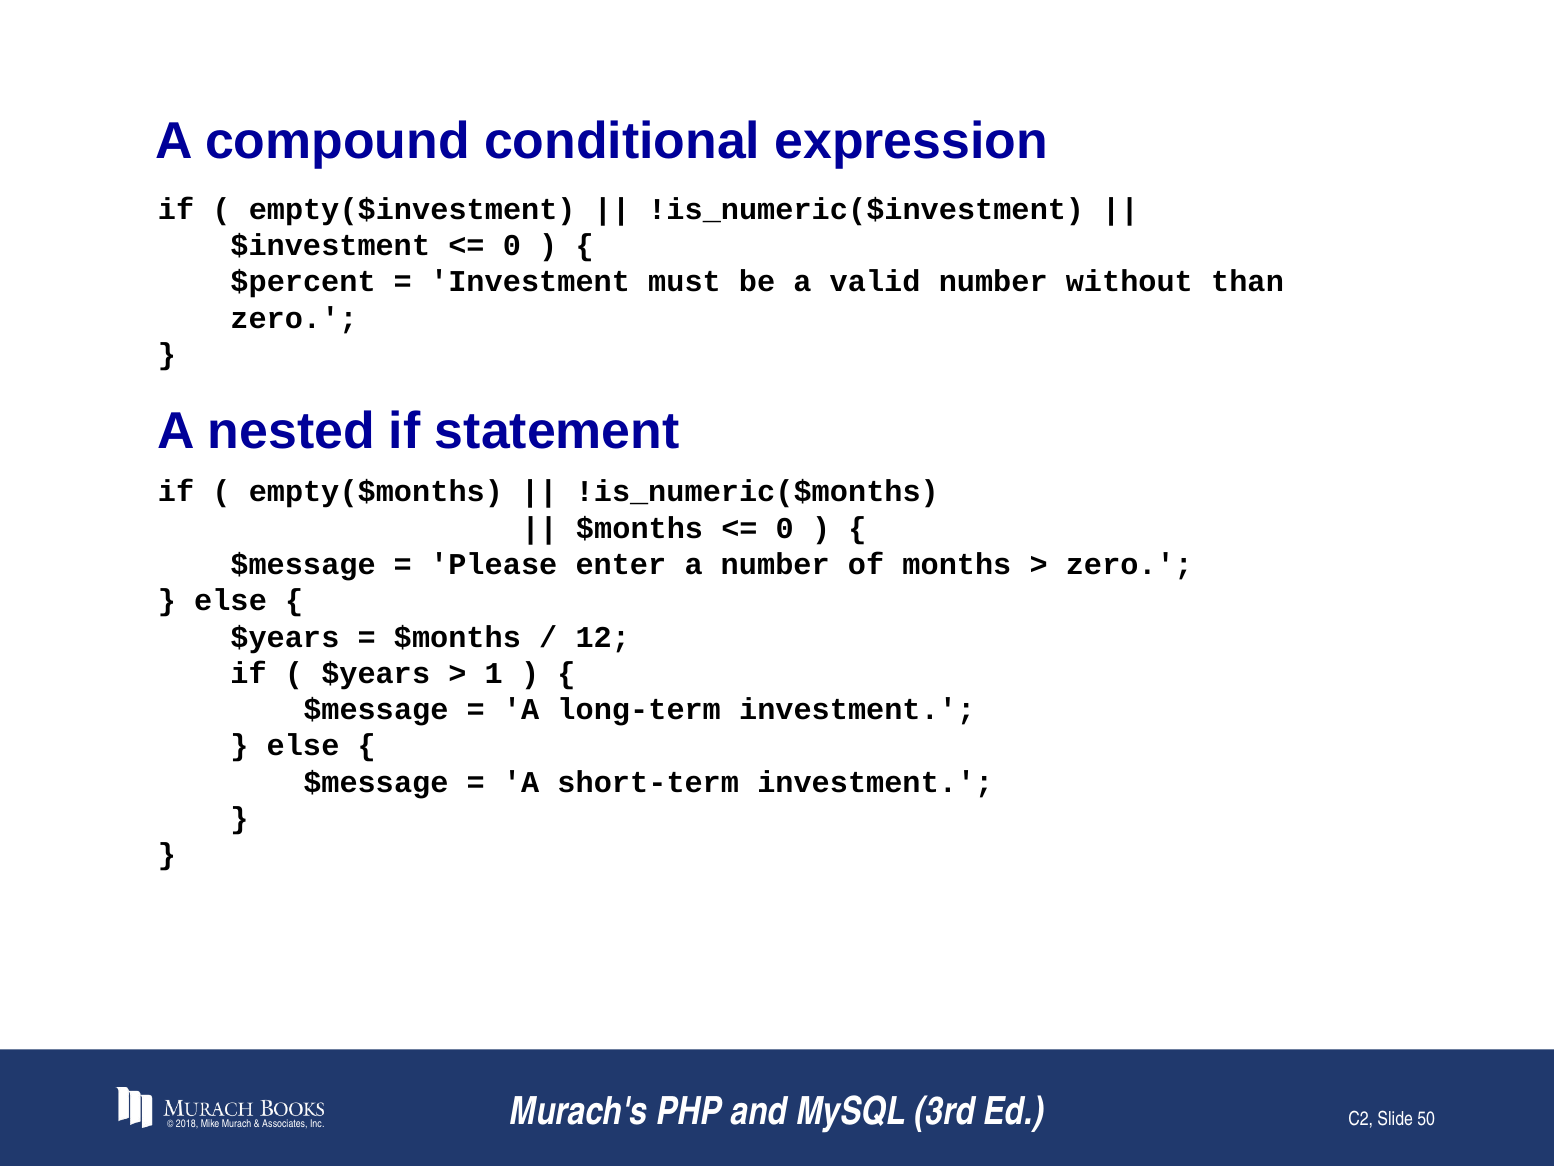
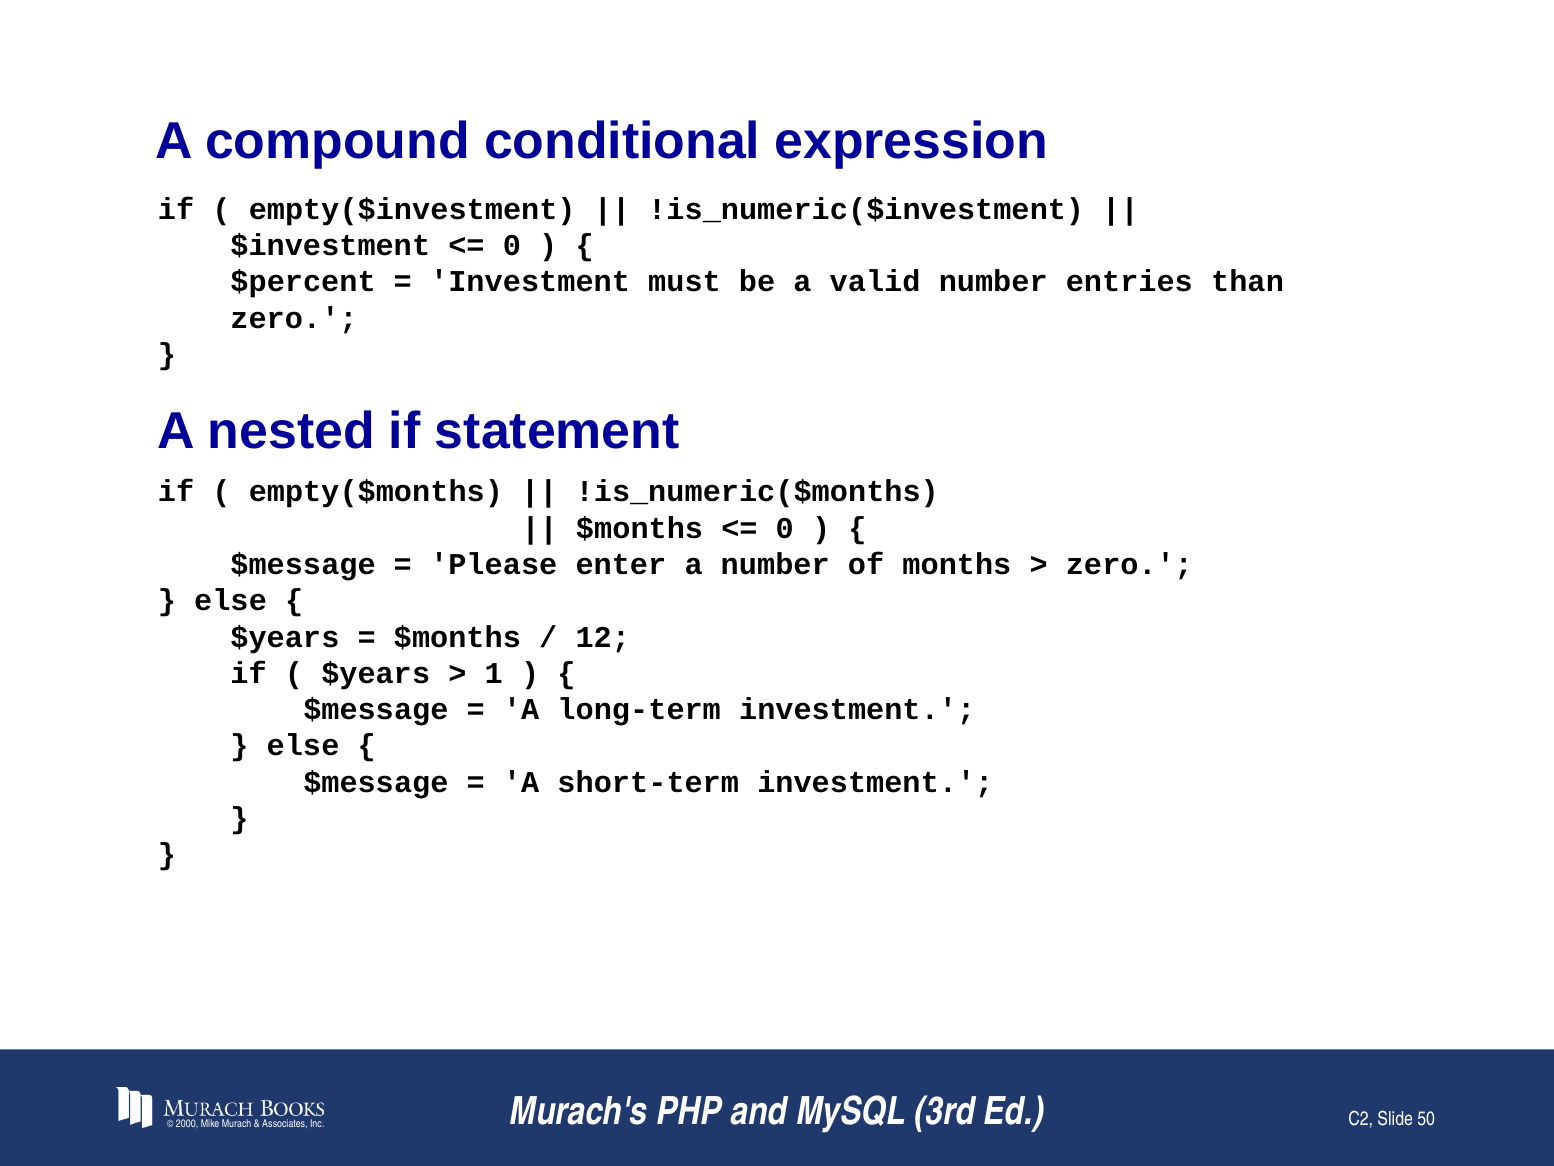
without: without -> entries
2018: 2018 -> 2000
